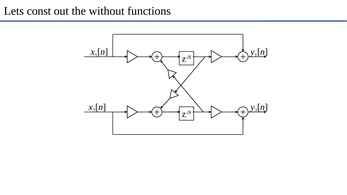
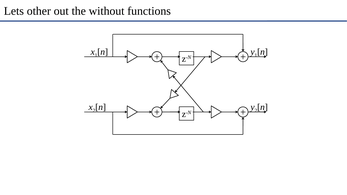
const: const -> other
